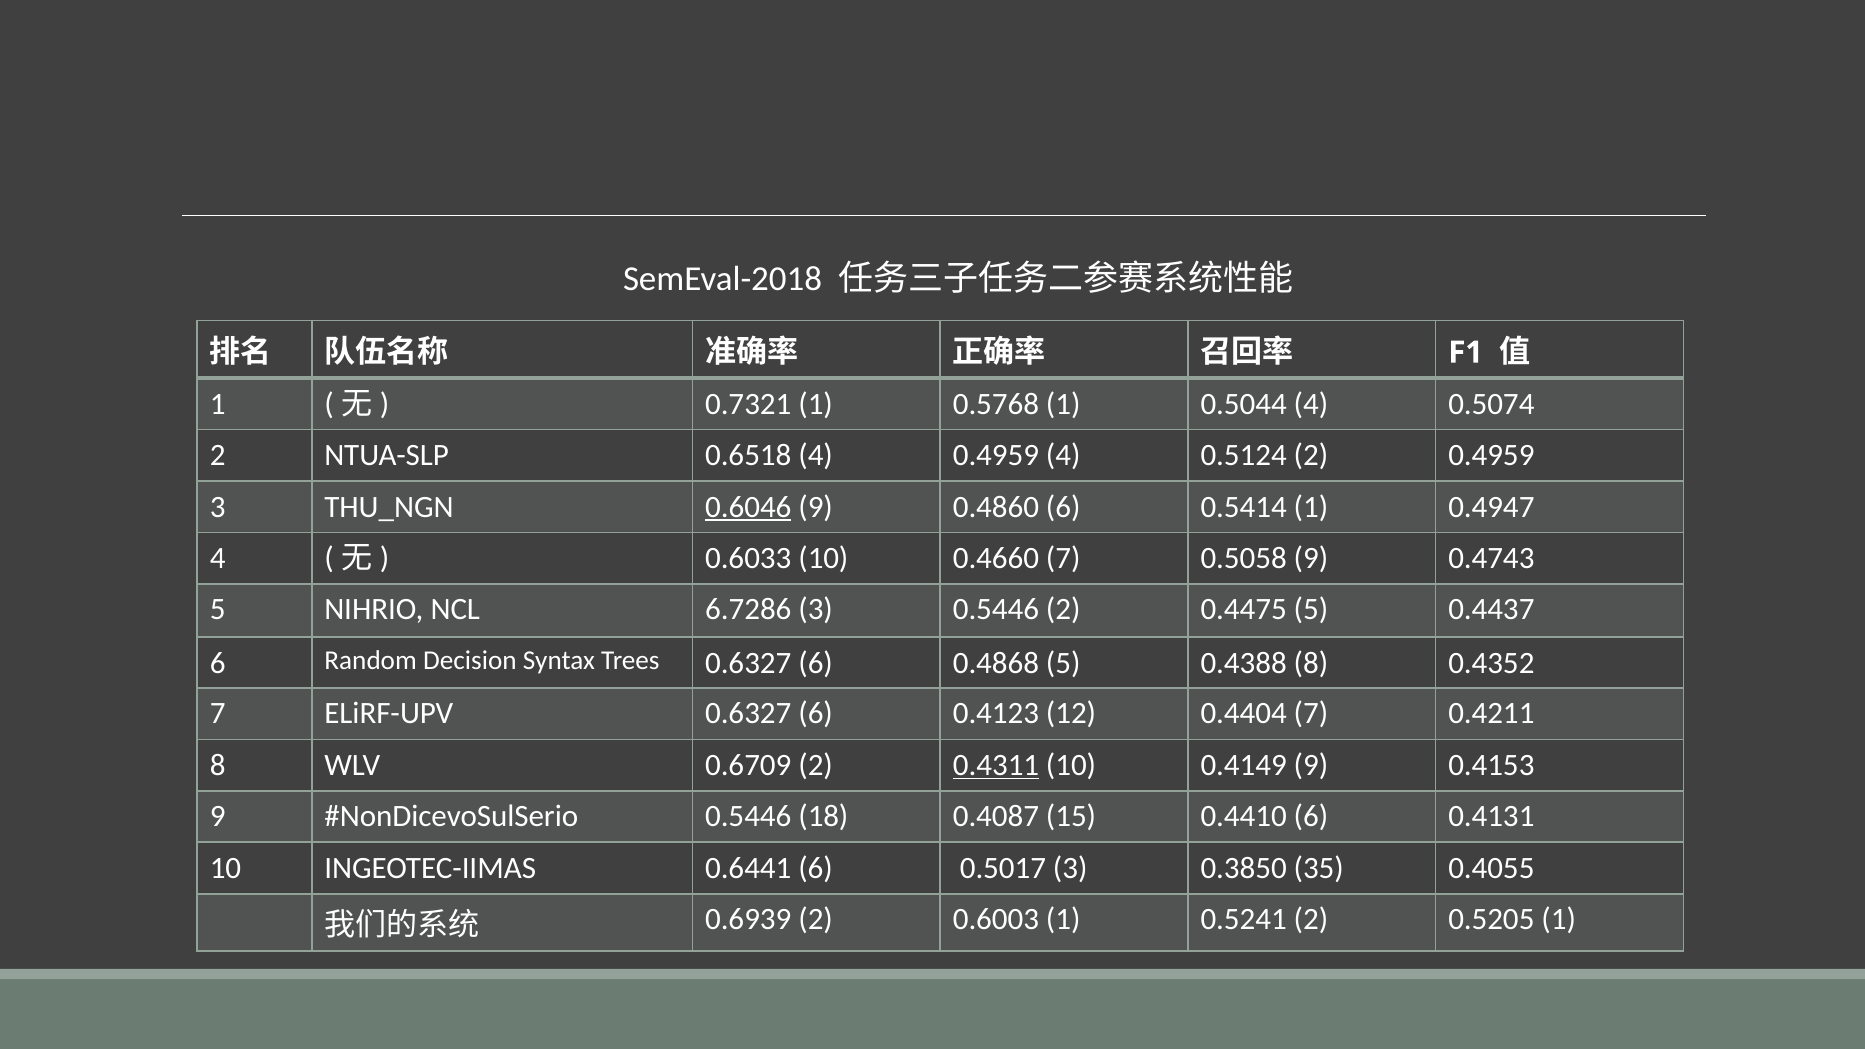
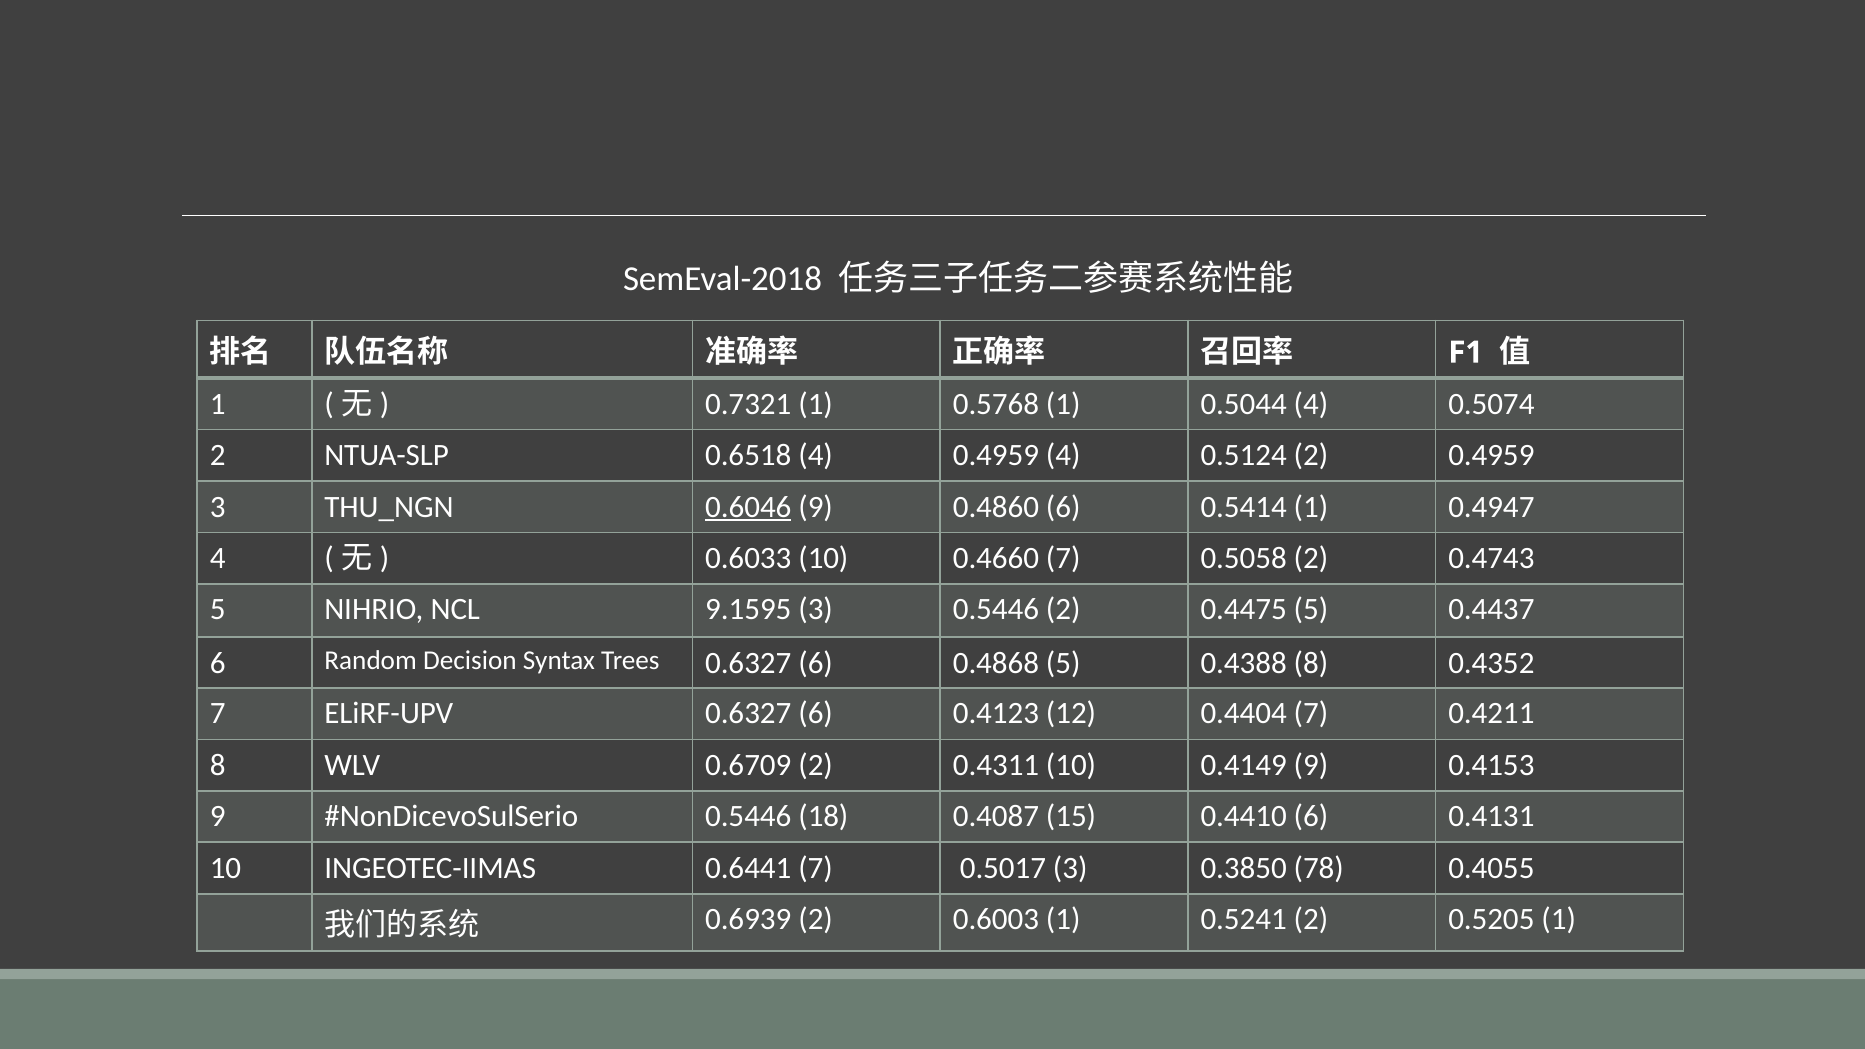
0.5058 9: 9 -> 2
6.7286: 6.7286 -> 9.1595
0.4311 underline: present -> none
0.6441 6: 6 -> 7
35: 35 -> 78
